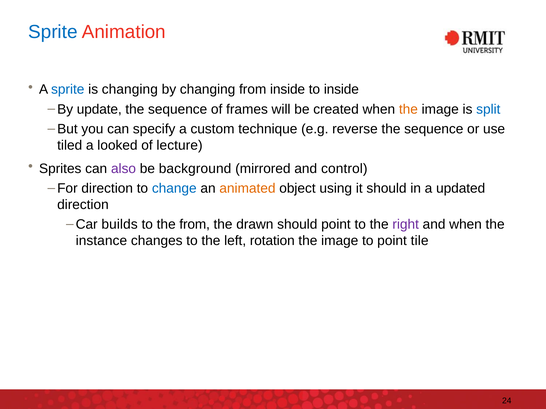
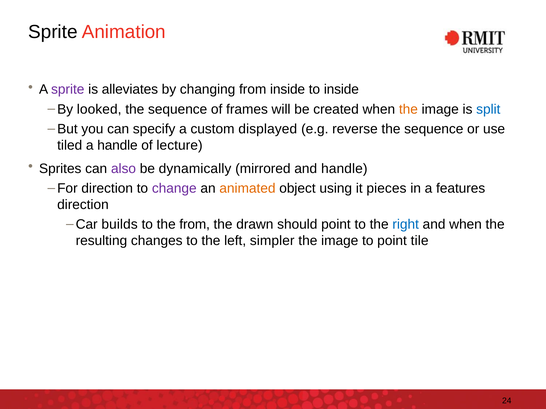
Sprite at (53, 32) colour: blue -> black
sprite at (68, 90) colour: blue -> purple
is changing: changing -> alleviates
update: update -> looked
technique: technique -> displayed
a looked: looked -> handle
background: background -> dynamically
and control: control -> handle
change colour: blue -> purple
it should: should -> pieces
updated: updated -> features
right colour: purple -> blue
instance: instance -> resulting
rotation: rotation -> simpler
